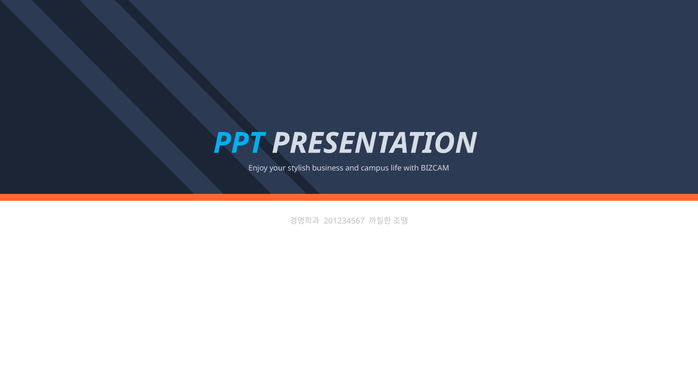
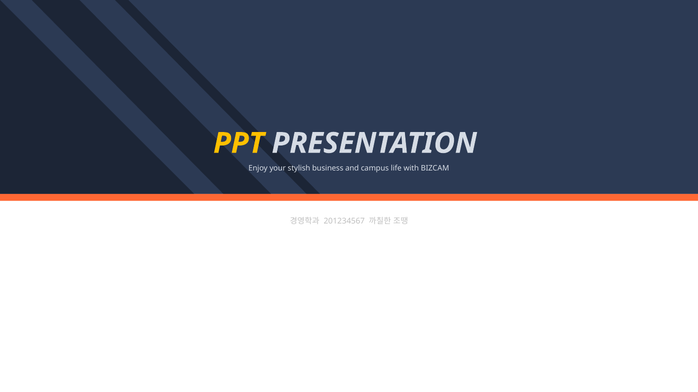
PPT colour: light blue -> yellow
